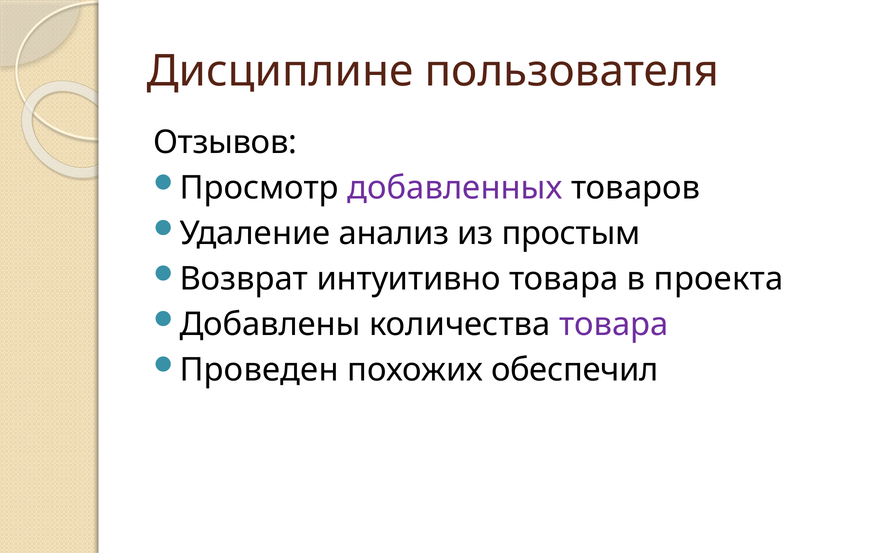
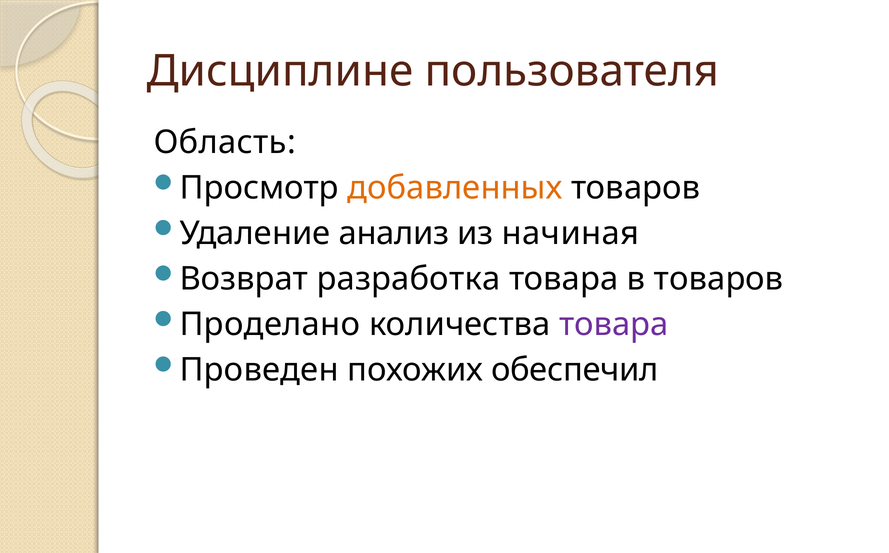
Отзывов: Отзывов -> Область
добавленных colour: purple -> orange
простым: простым -> начиная
интуитивно: интуитивно -> разработка
в проекта: проекта -> товаров
Добавлены: Добавлены -> Проделано
